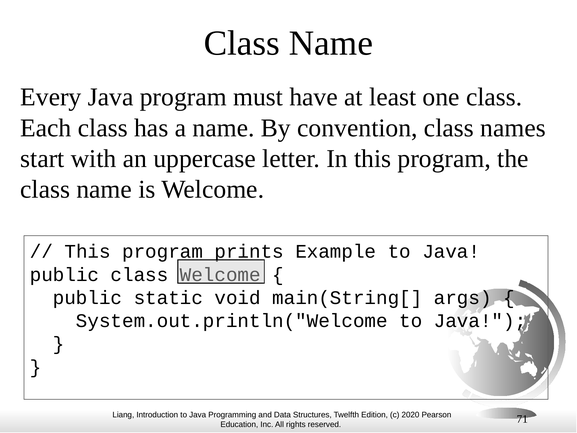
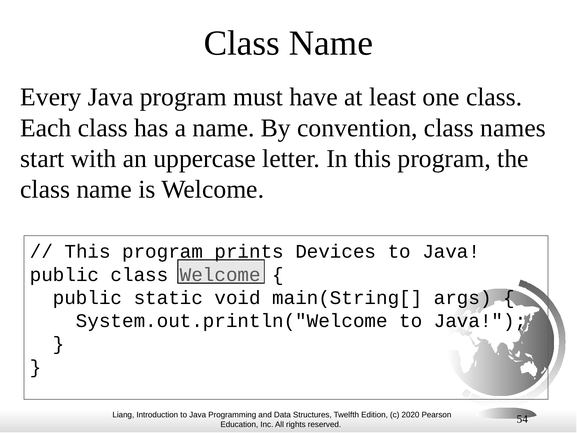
Example: Example -> Devices
71: 71 -> 54
